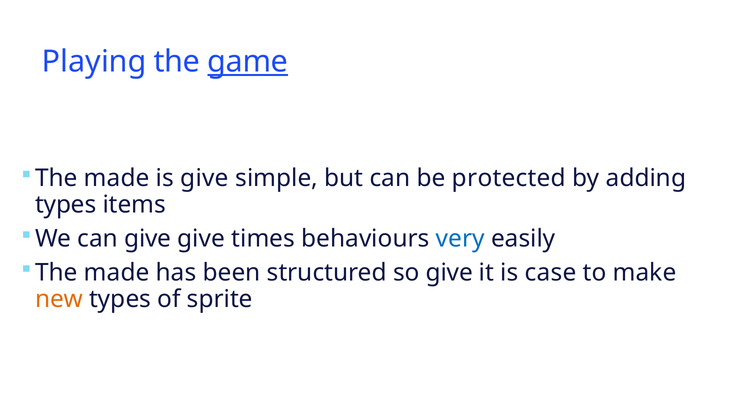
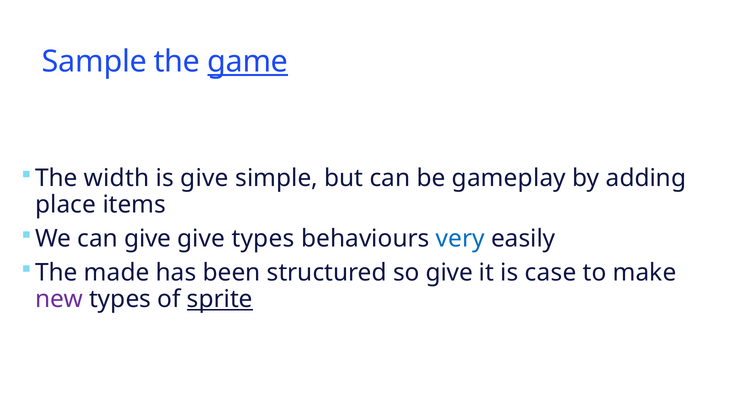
Playing: Playing -> Sample
made at (117, 178): made -> width
protected: protected -> gameplay
types at (66, 204): types -> place
give times: times -> types
new colour: orange -> purple
sprite underline: none -> present
